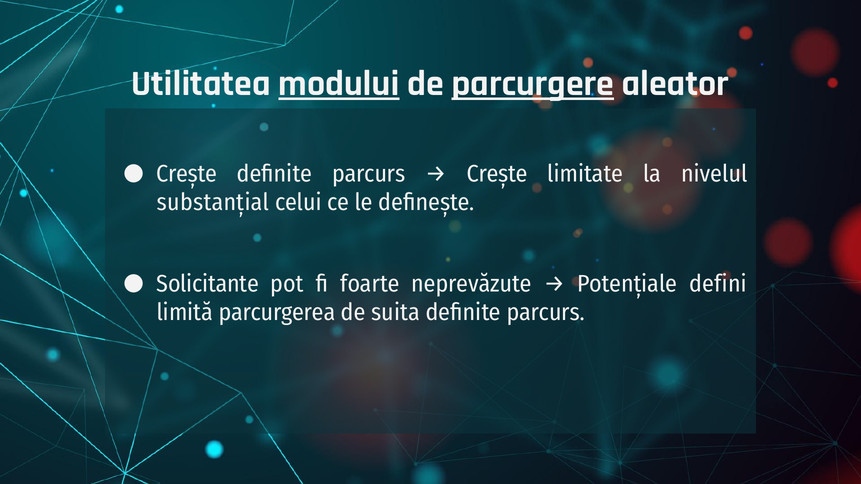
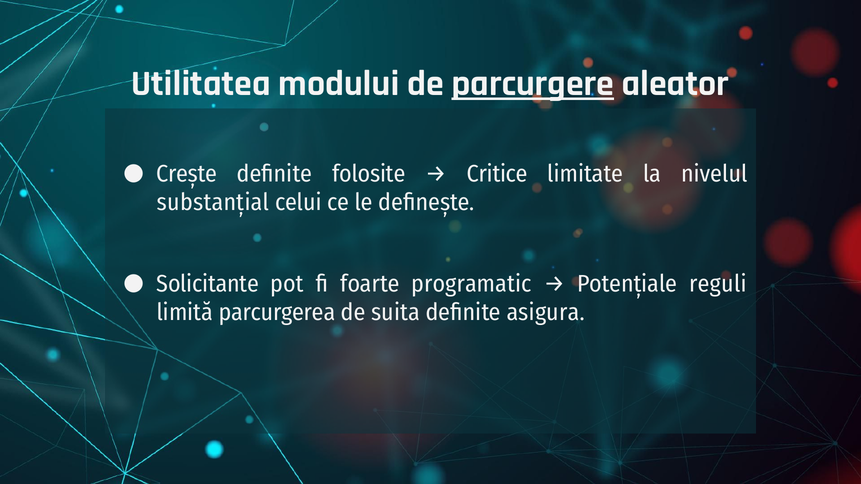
modului underline: present -> none
parcurs at (369, 174): parcurs -> folosite
Crește at (497, 174): Crește -> Critice
neprevăzute: neprevăzute -> programatic
defini: defini -> reguli
parcurs at (546, 313): parcurs -> asigura
